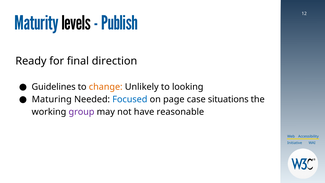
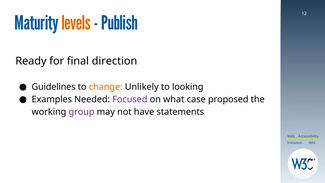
levels colour: black -> orange
Maturing: Maturing -> Examples
Focused colour: blue -> purple
page: page -> what
situations: situations -> proposed
reasonable: reasonable -> statements
